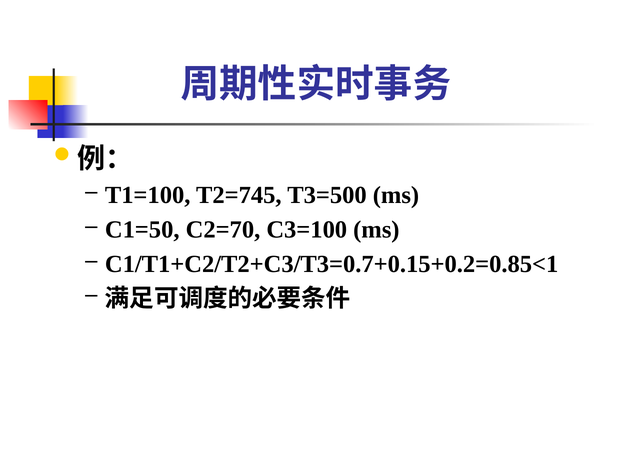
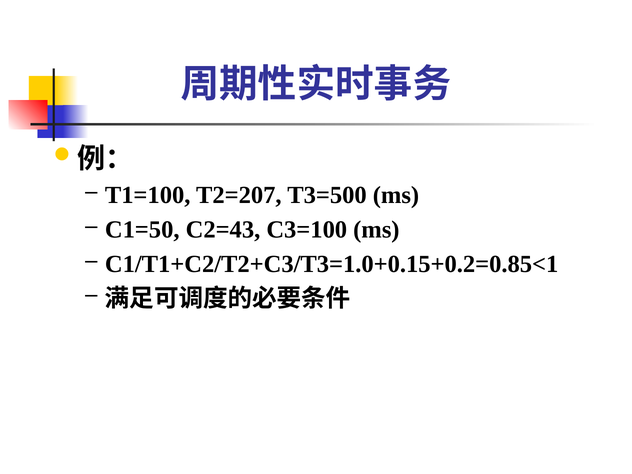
T2=745: T2=745 -> T2=207
C2=70: C2=70 -> C2=43
C1/T1+C2/T2+C3/T3=0.7+0.15+0.2=0.85<1: C1/T1+C2/T2+C3/T3=0.7+0.15+0.2=0.85<1 -> C1/T1+C2/T2+C3/T3=1.0+0.15+0.2=0.85<1
